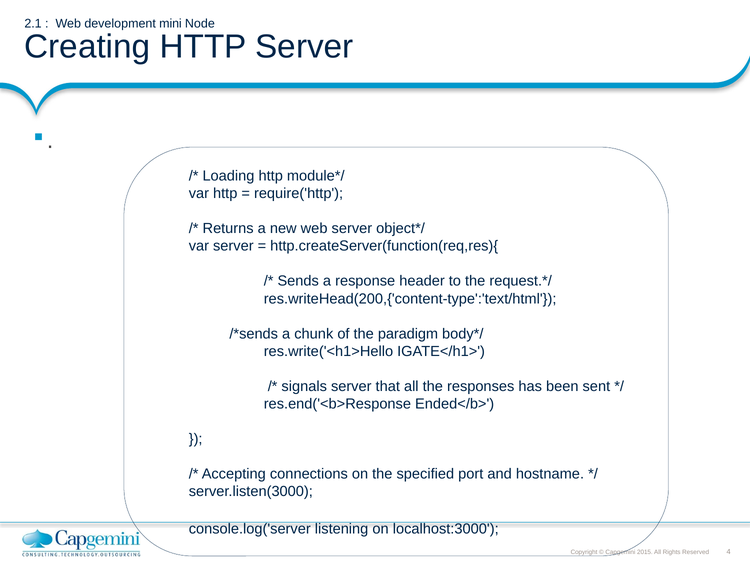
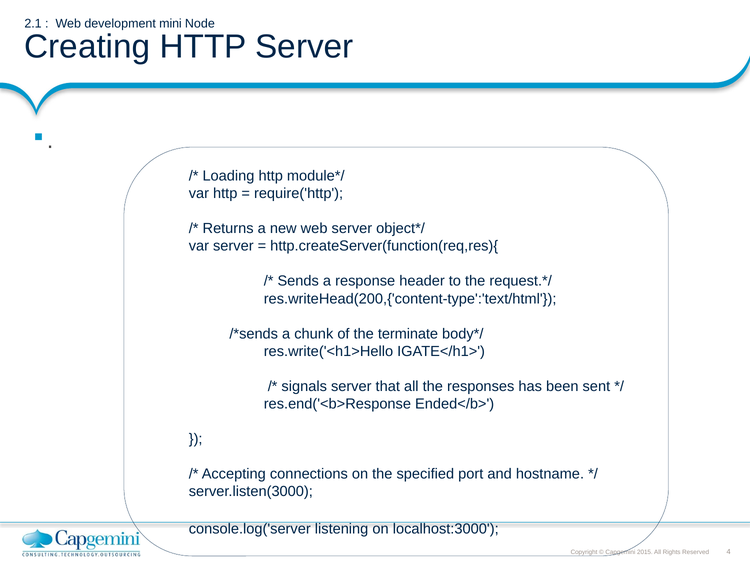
paradigm: paradigm -> terminate
